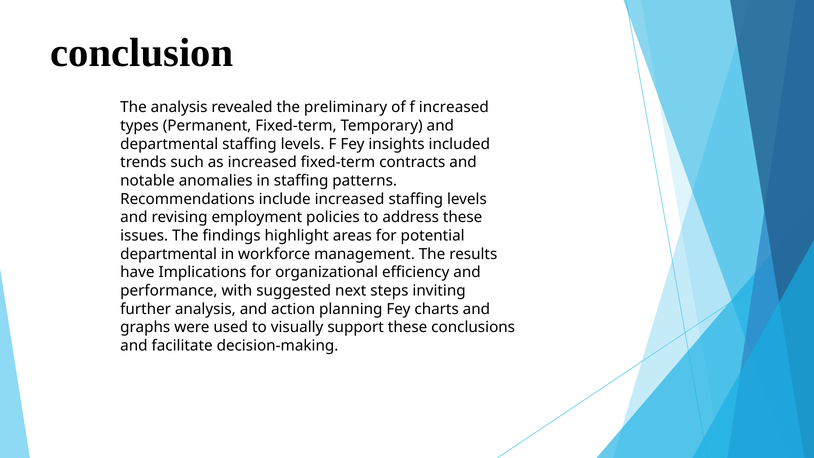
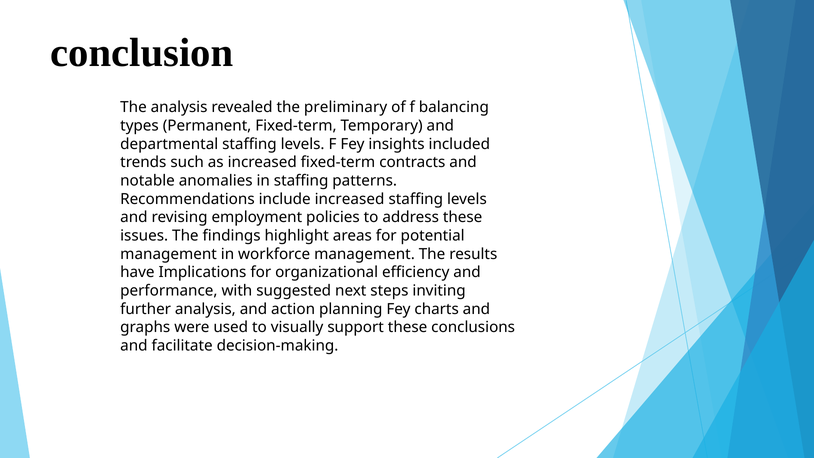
f increased: increased -> balancing
departmental at (169, 254): departmental -> management
